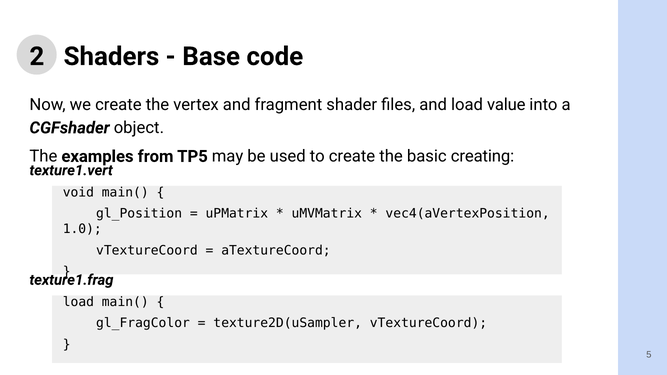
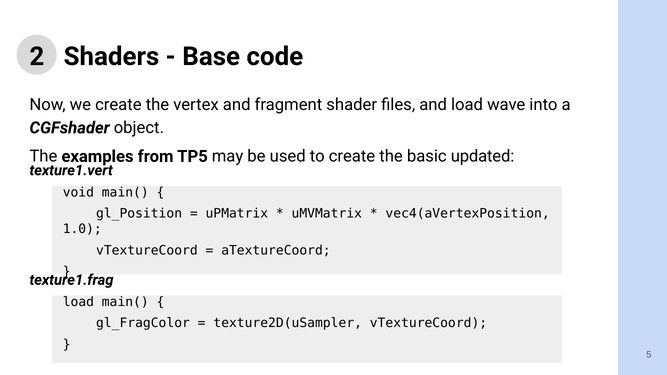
value: value -> wave
creating: creating -> updated
